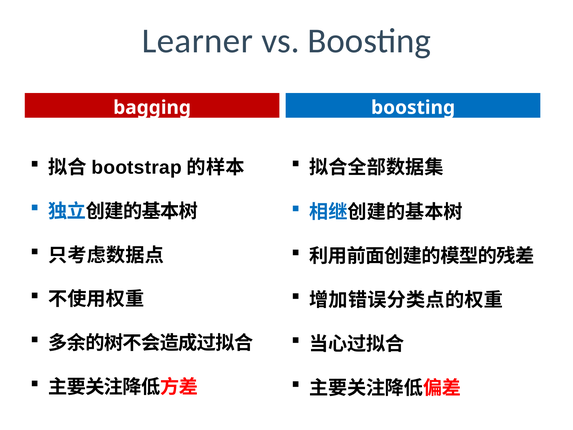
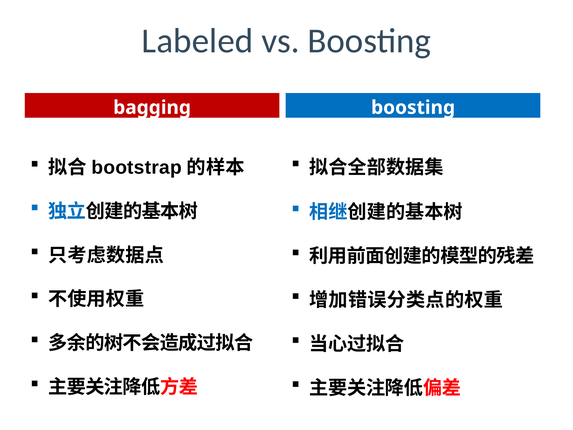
Learner: Learner -> Labeled
